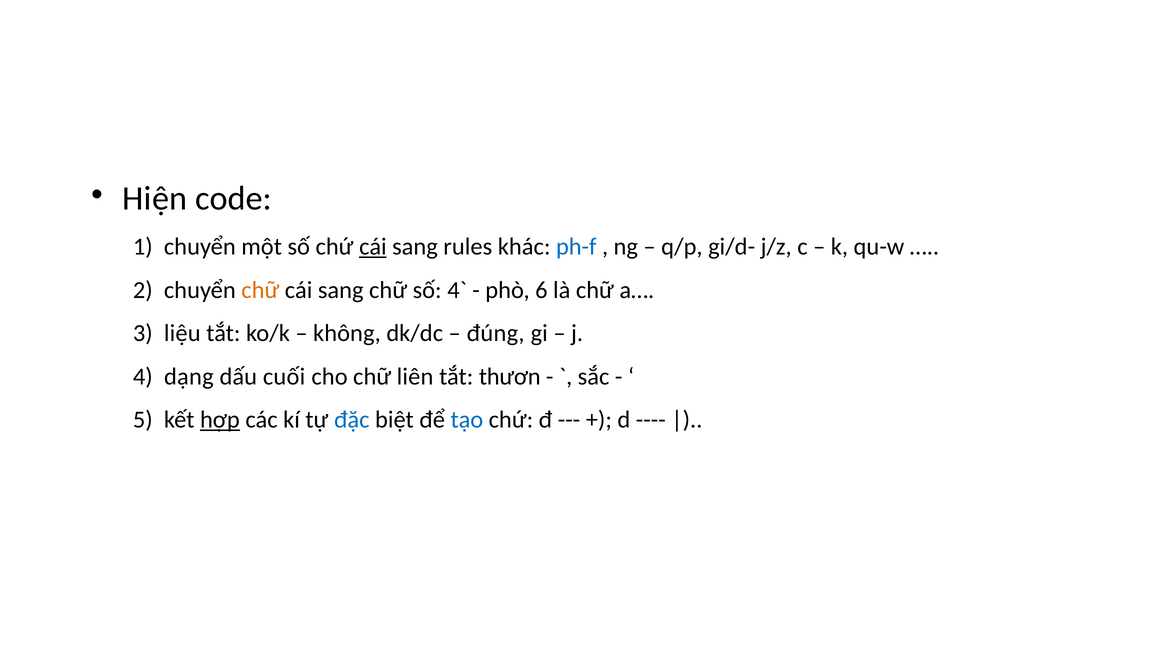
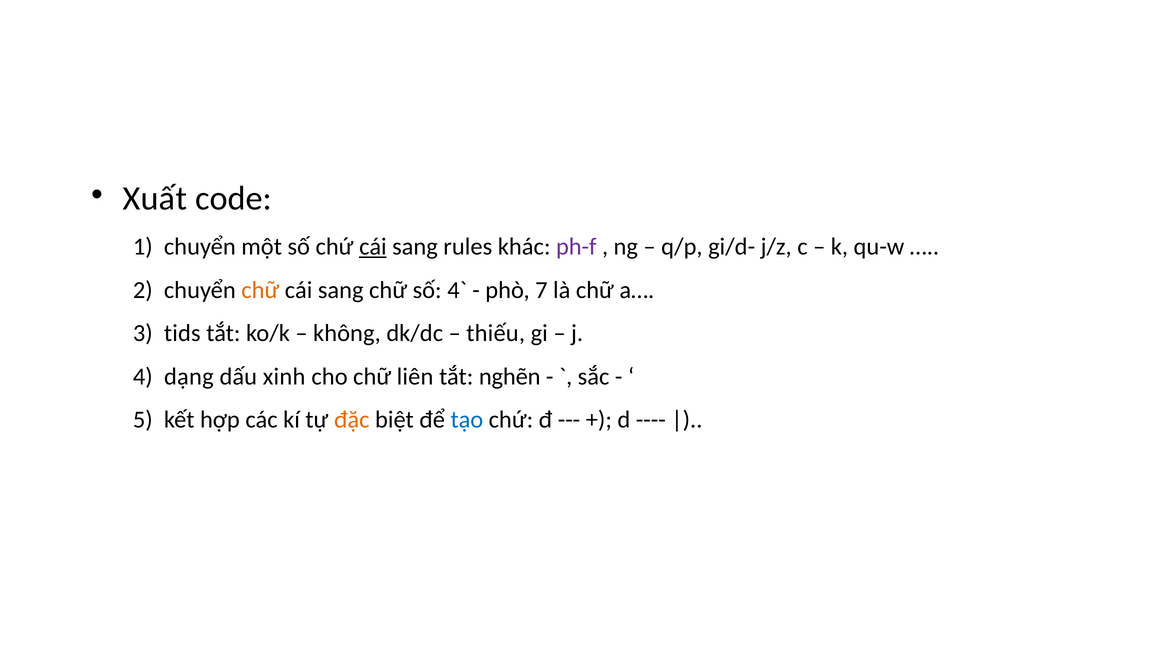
Hiện: Hiện -> Xuất
ph-f colour: blue -> purple
6: 6 -> 7
liệu: liệu -> tids
đúng: đúng -> thiếu
cuối: cuối -> xinh
thươn: thươn -> nghẽn
hợp underline: present -> none
đặc colour: blue -> orange
